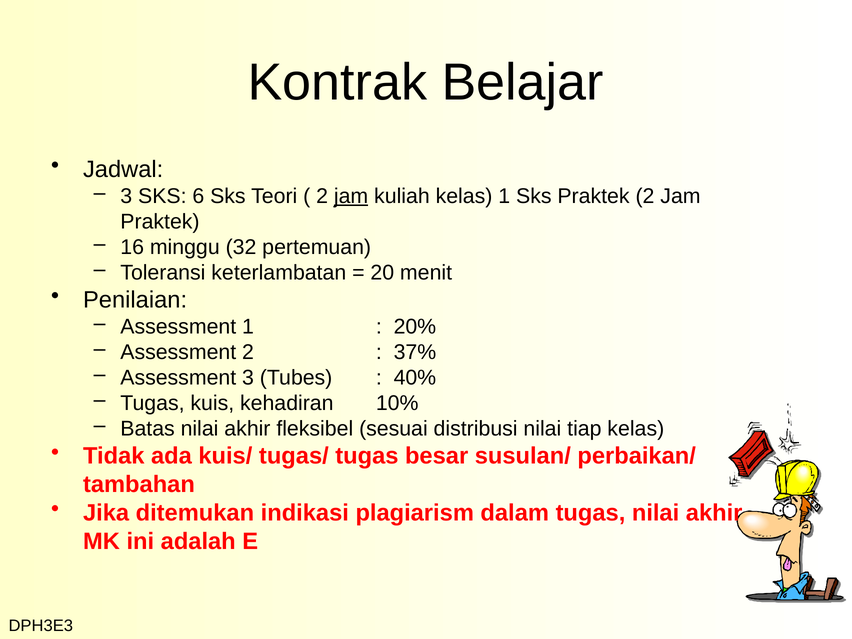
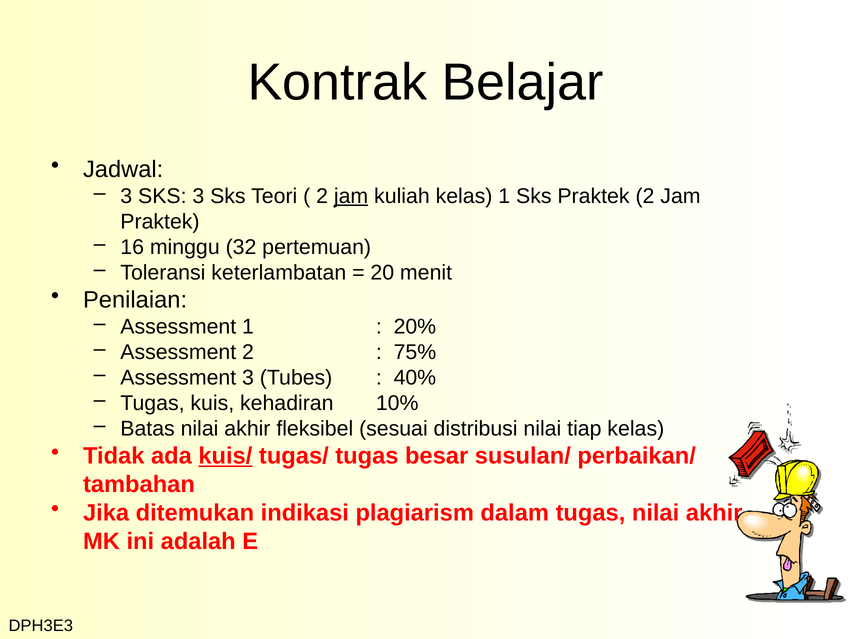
SKS 6: 6 -> 3
37%: 37% -> 75%
kuis/ underline: none -> present
